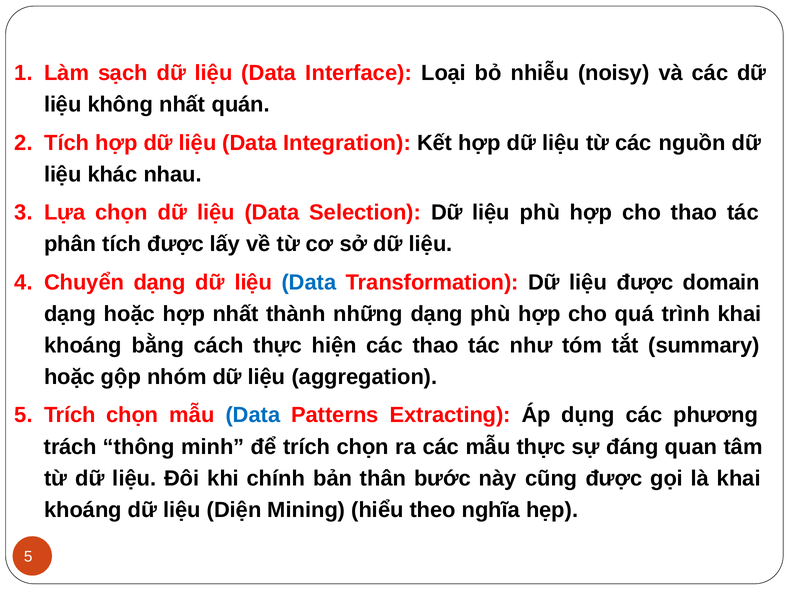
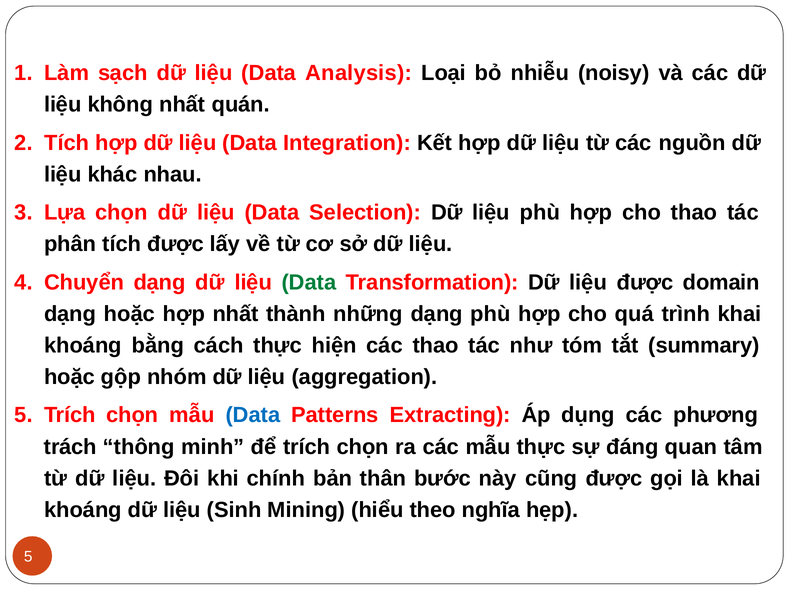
Interface: Interface -> Analysis
Data at (309, 282) colour: blue -> green
Diện: Diện -> Sinh
